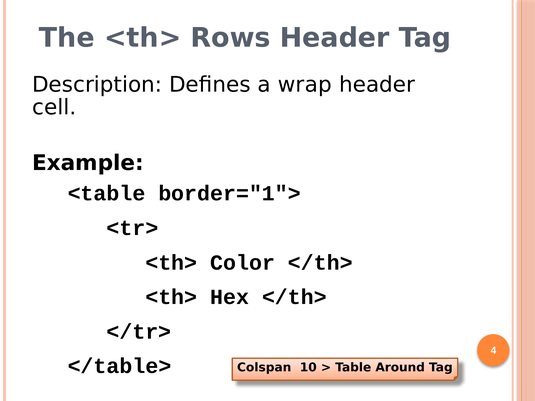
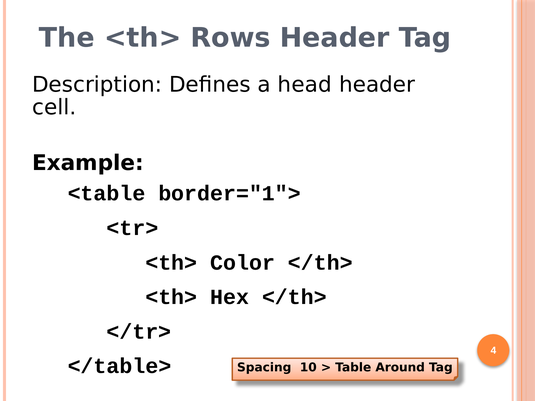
wrap: wrap -> head
Colspan: Colspan -> Spacing
